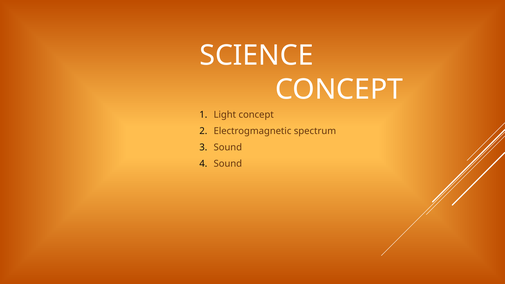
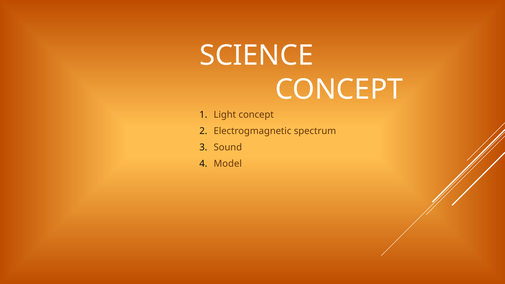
Sound at (228, 164): Sound -> Model
